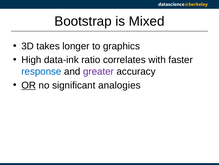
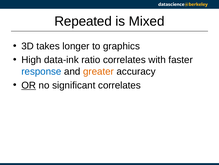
Bootstrap: Bootstrap -> Repeated
greater colour: purple -> orange
significant analogies: analogies -> correlates
